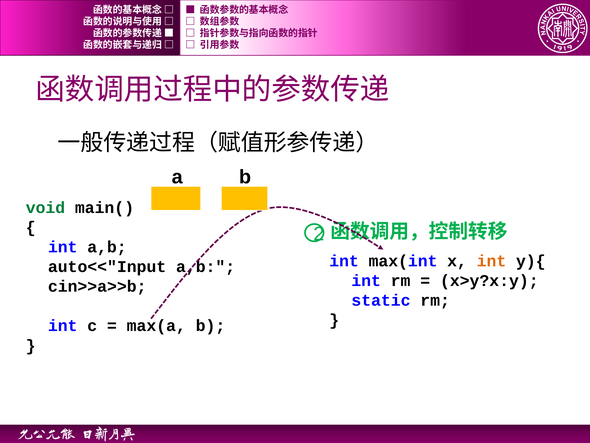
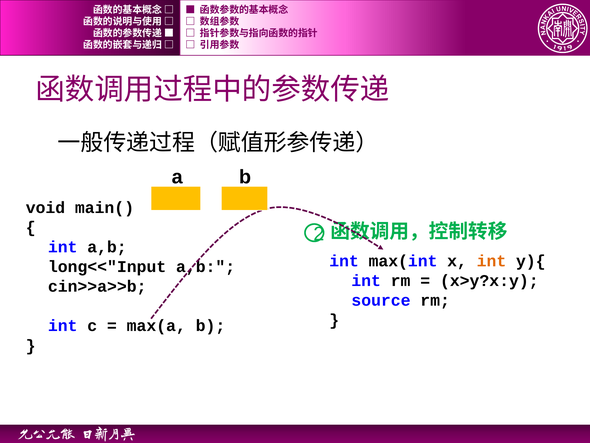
void colour: green -> black
auto<<"Input: auto<<"Input -> long<<"Input
static: static -> source
